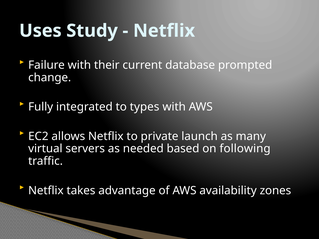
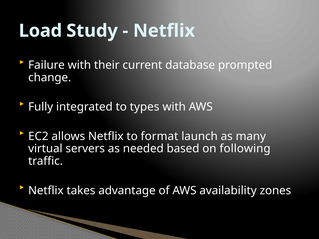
Uses: Uses -> Load
private: private -> format
